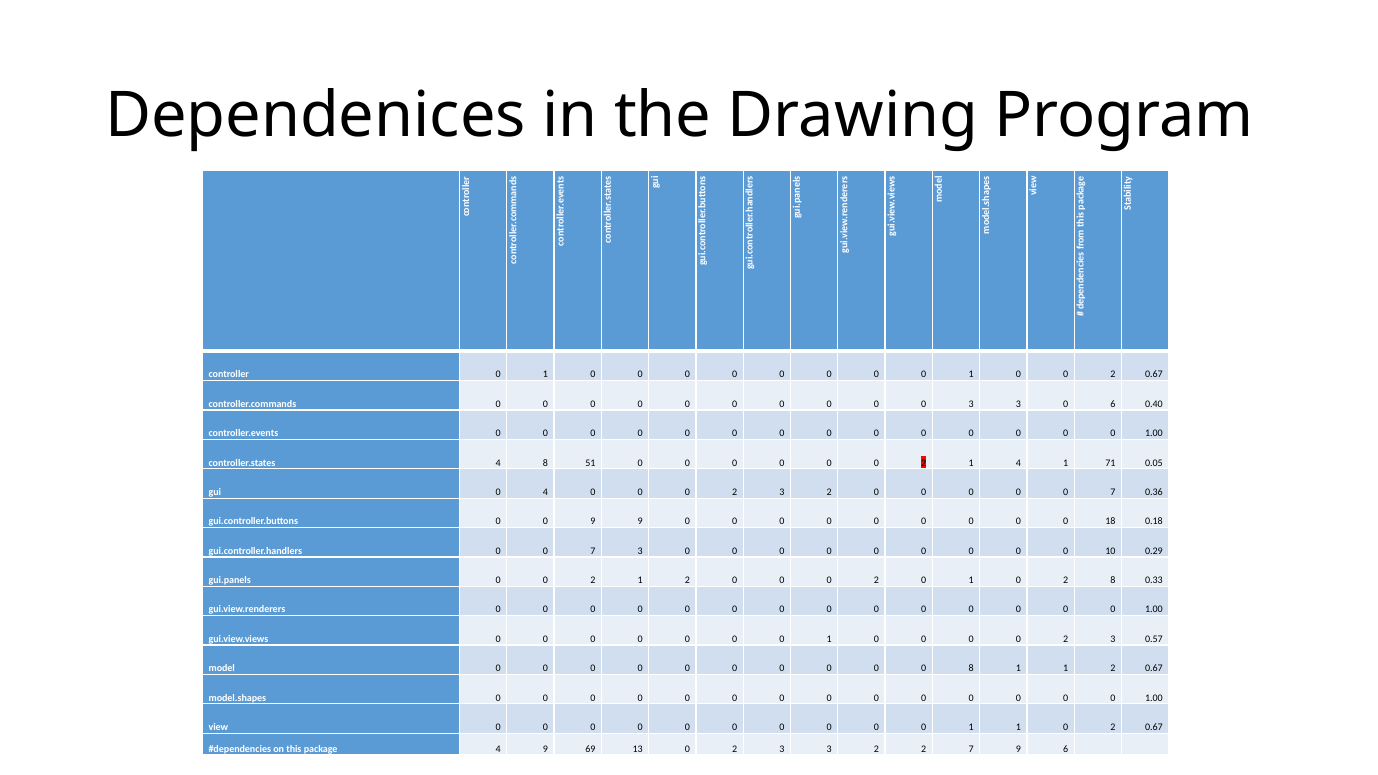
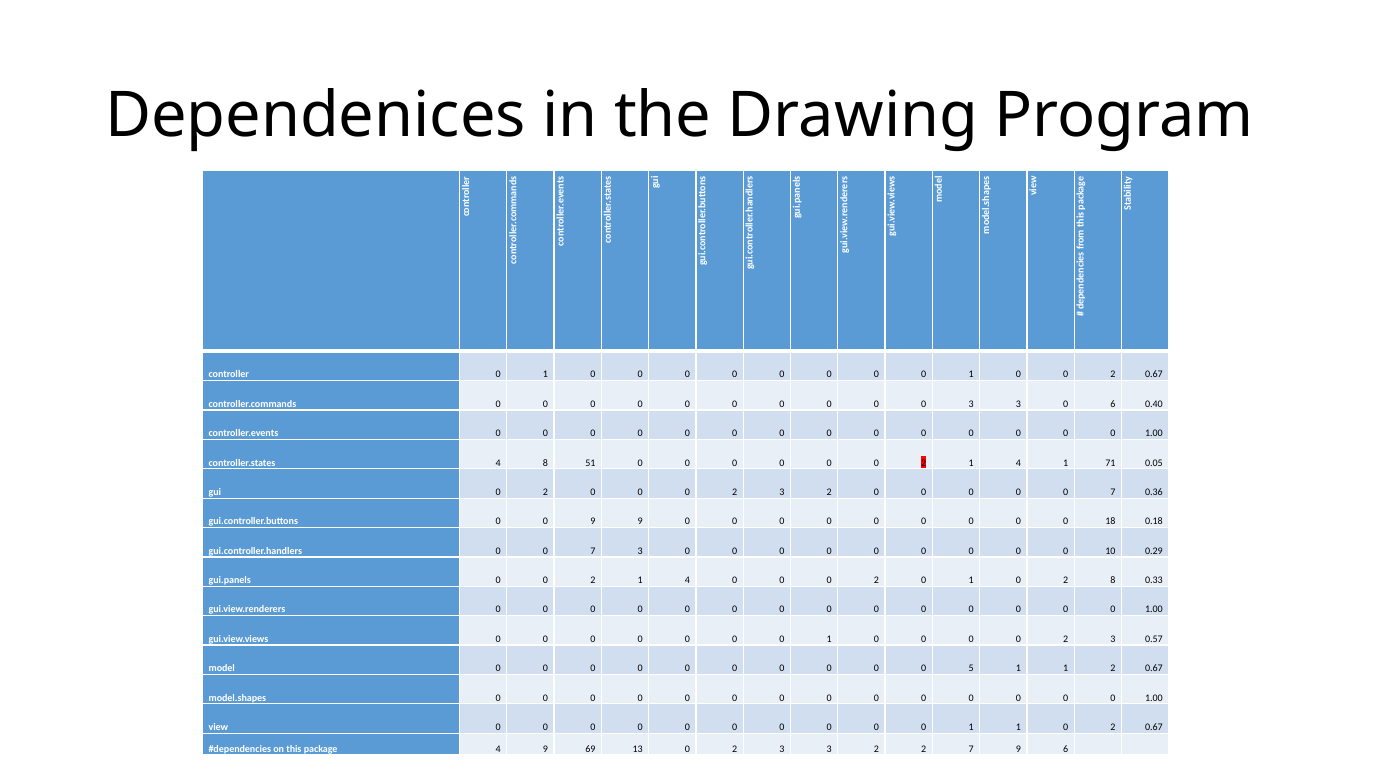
gui 0 4: 4 -> 2
2 at (687, 580): 2 -> 4
0 8: 8 -> 5
